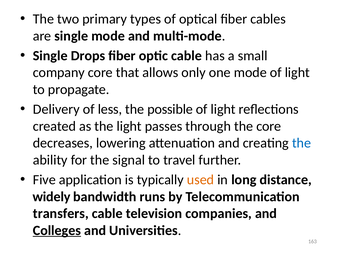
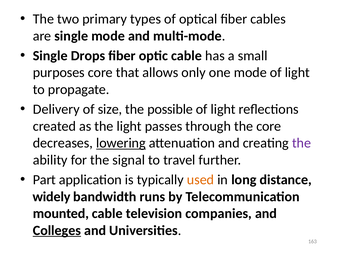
company: company -> purposes
less: less -> size
lowering underline: none -> present
the at (302, 143) colour: blue -> purple
Five: Five -> Part
transfers: transfers -> mounted
